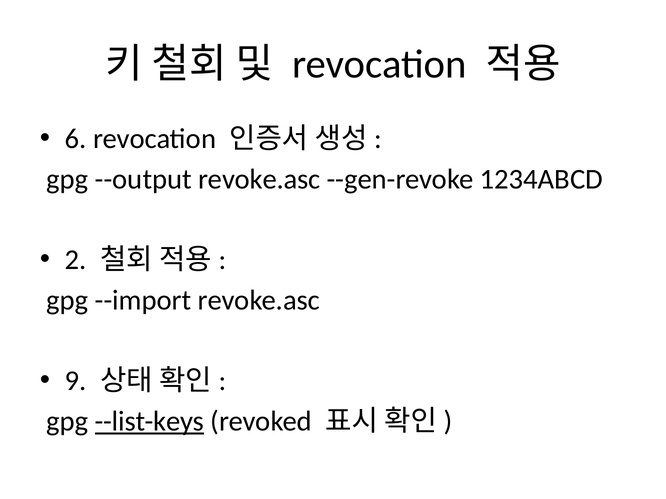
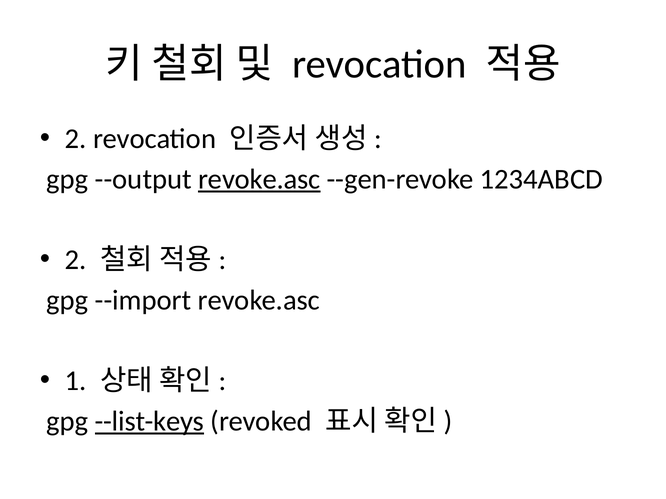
6 at (76, 139): 6 -> 2
revoke.asc at (259, 179) underline: none -> present
9: 9 -> 1
